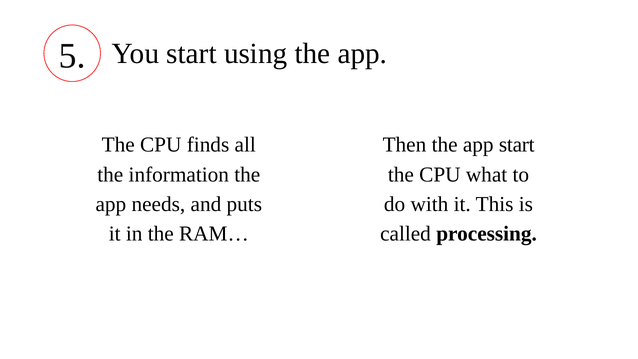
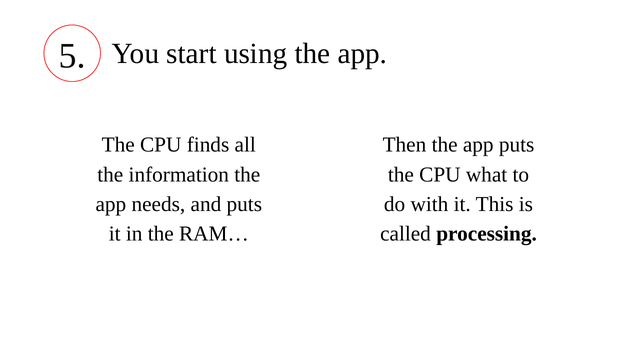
app start: start -> puts
